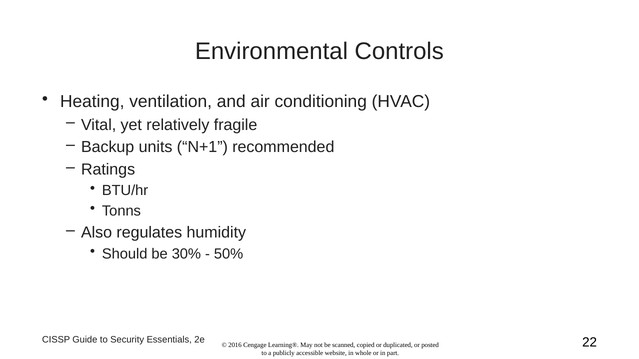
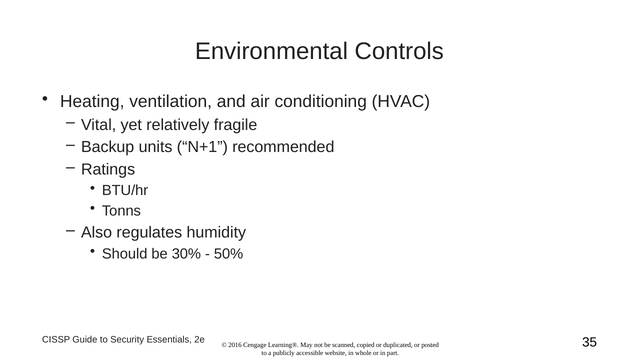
22: 22 -> 35
